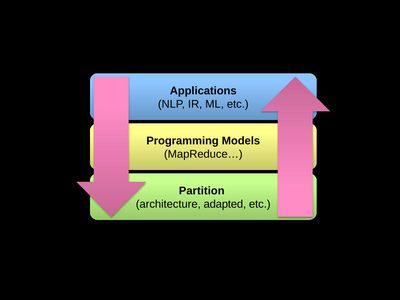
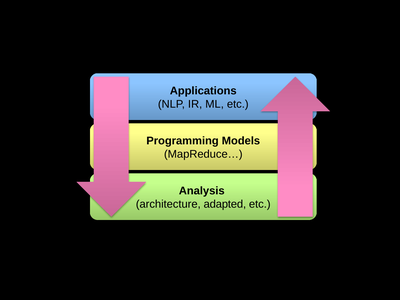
Partition: Partition -> Analysis
